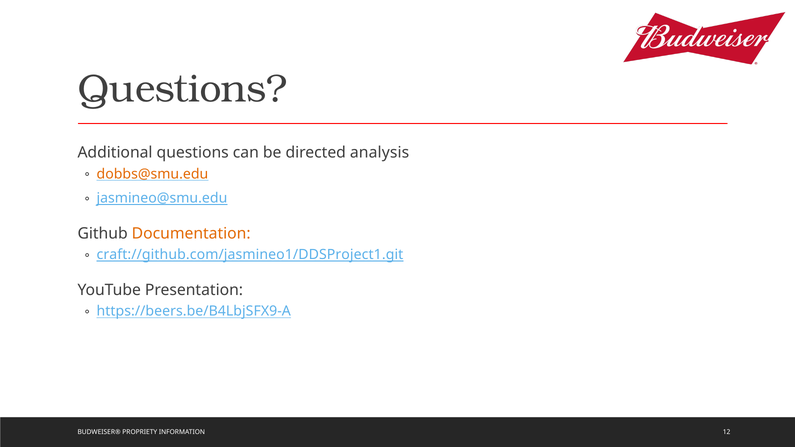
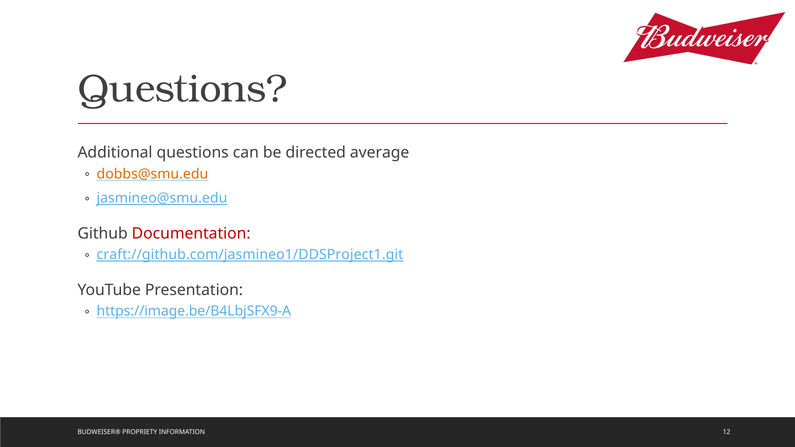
analysis: analysis -> average
Documentation colour: orange -> red
https://beers.be/B4LbjSFX9-A: https://beers.be/B4LbjSFX9-A -> https://image.be/B4LbjSFX9-A
